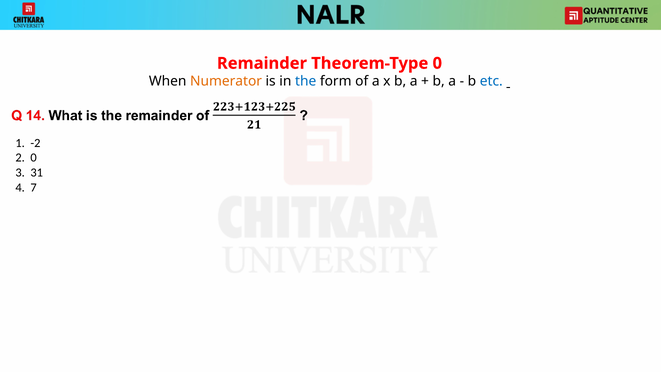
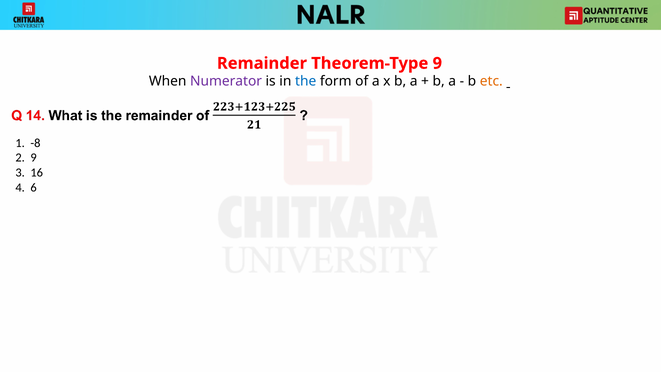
Theorem-Type 0: 0 -> 9
Numerator colour: orange -> purple
etc colour: blue -> orange
-2: -2 -> -8
2 0: 0 -> 9
31: 31 -> 16
7: 7 -> 6
